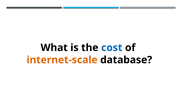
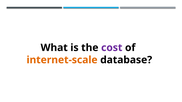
cost colour: blue -> purple
